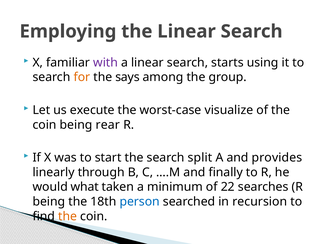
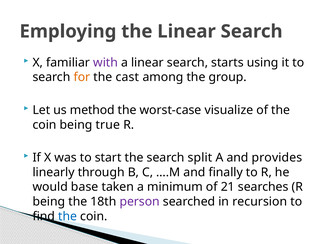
says: says -> cast
execute: execute -> method
rear: rear -> true
what: what -> base
22: 22 -> 21
person colour: blue -> purple
the at (68, 217) colour: orange -> blue
